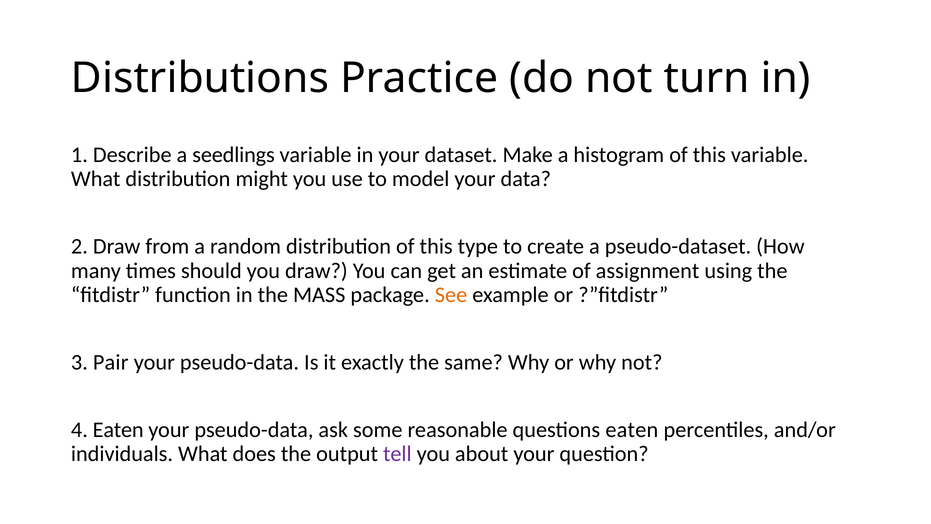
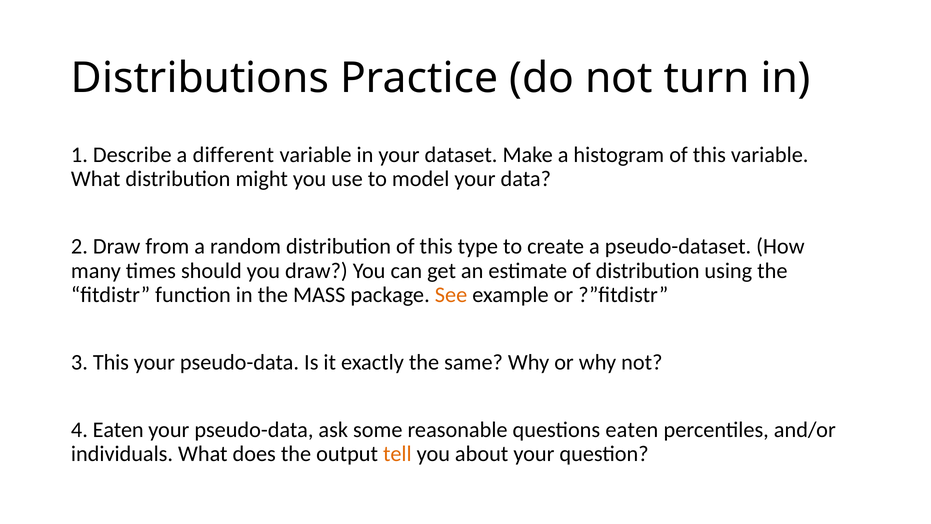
seedlings: seedlings -> different
of assignment: assignment -> distribution
3 Pair: Pair -> This
tell colour: purple -> orange
